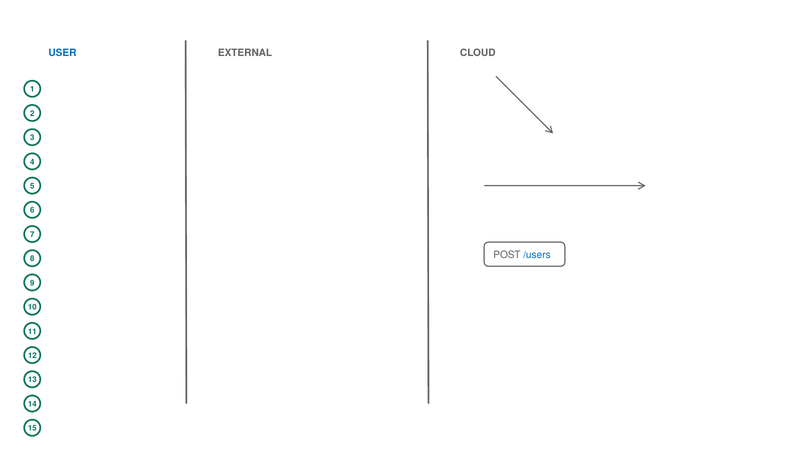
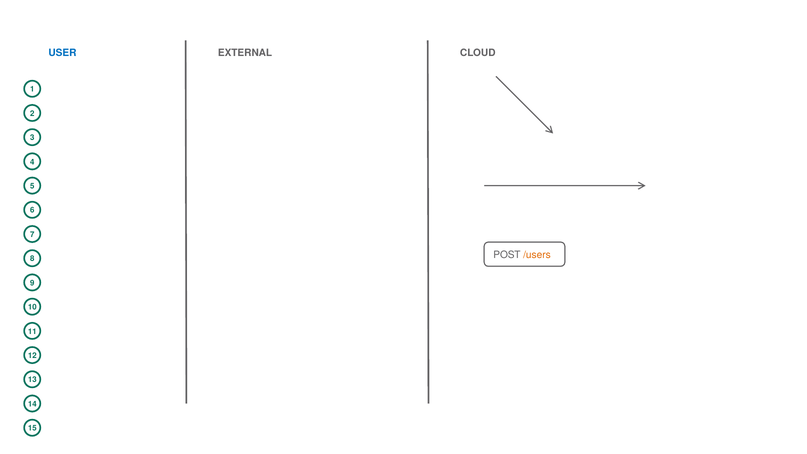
/users colour: blue -> orange
